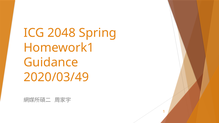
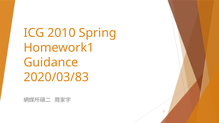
2048: 2048 -> 2010
2020/03/49: 2020/03/49 -> 2020/03/83
